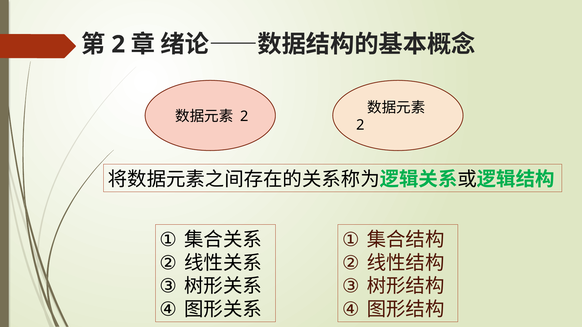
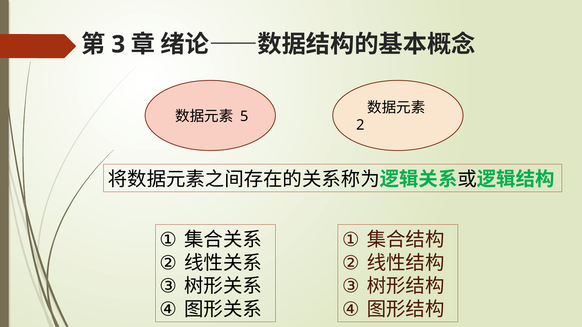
2 at (118, 45): 2 -> 3
2 at (244, 117): 2 -> 5
